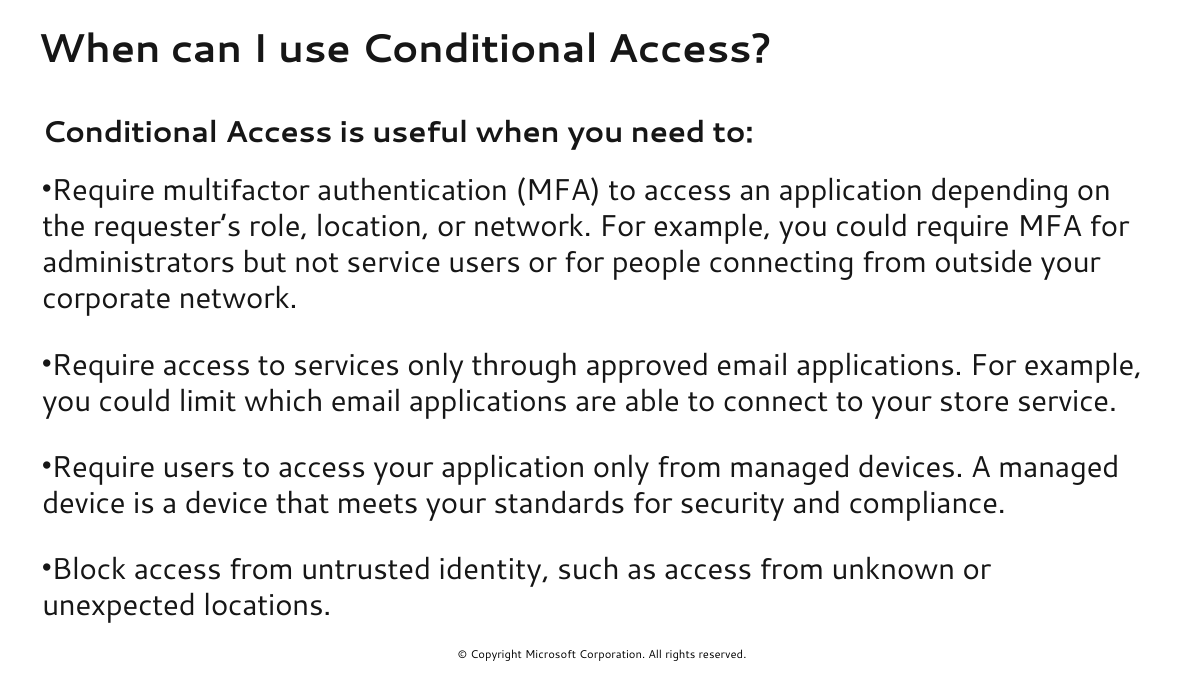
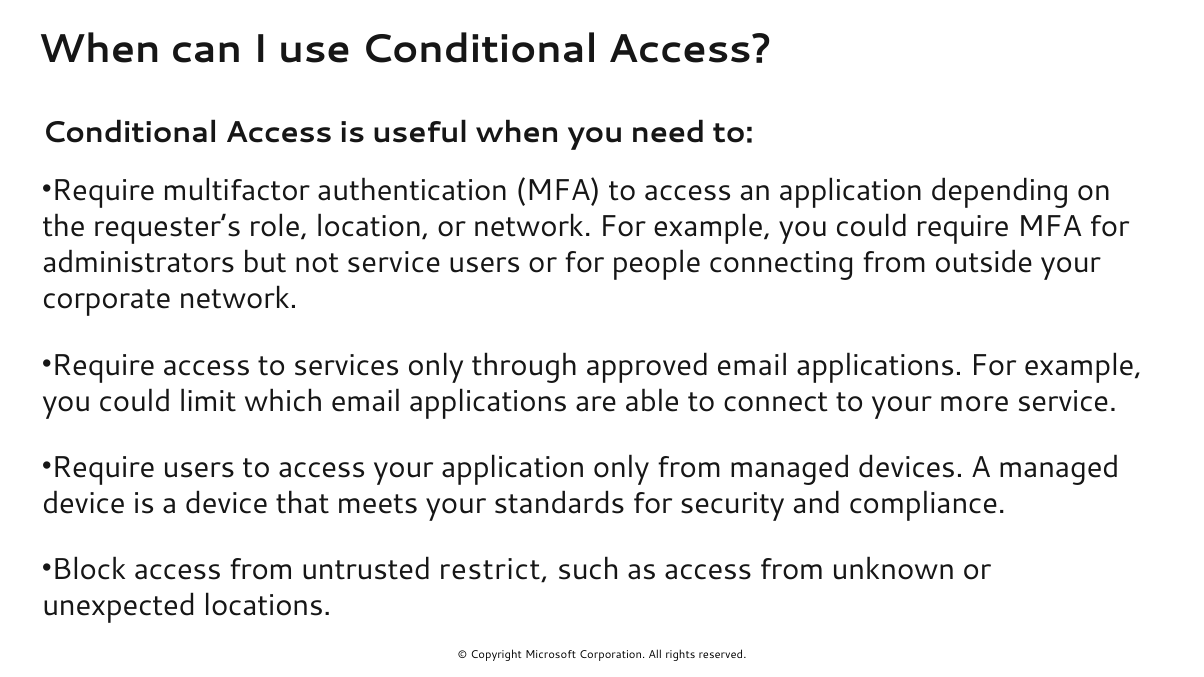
store: store -> more
identity: identity -> restrict
